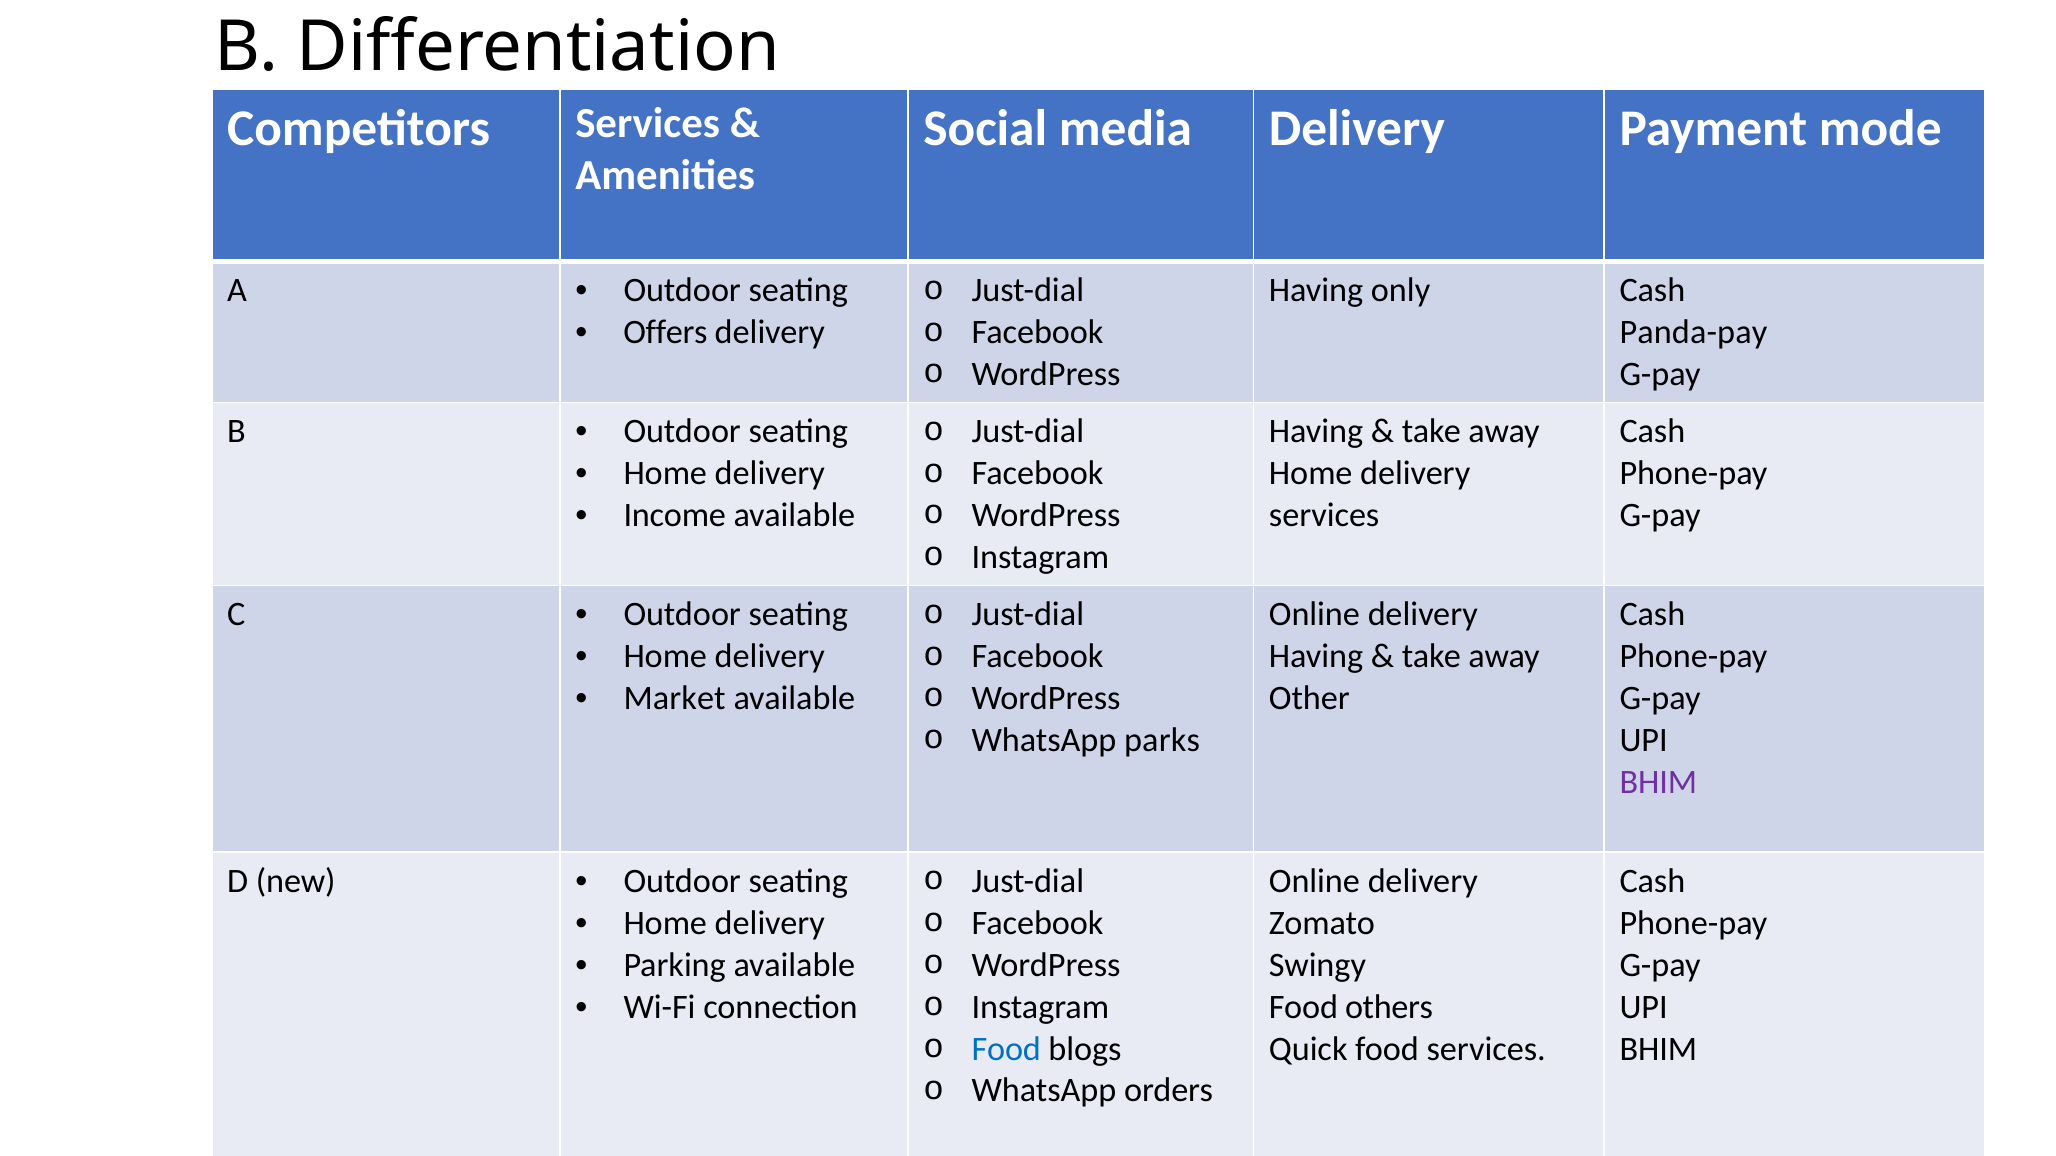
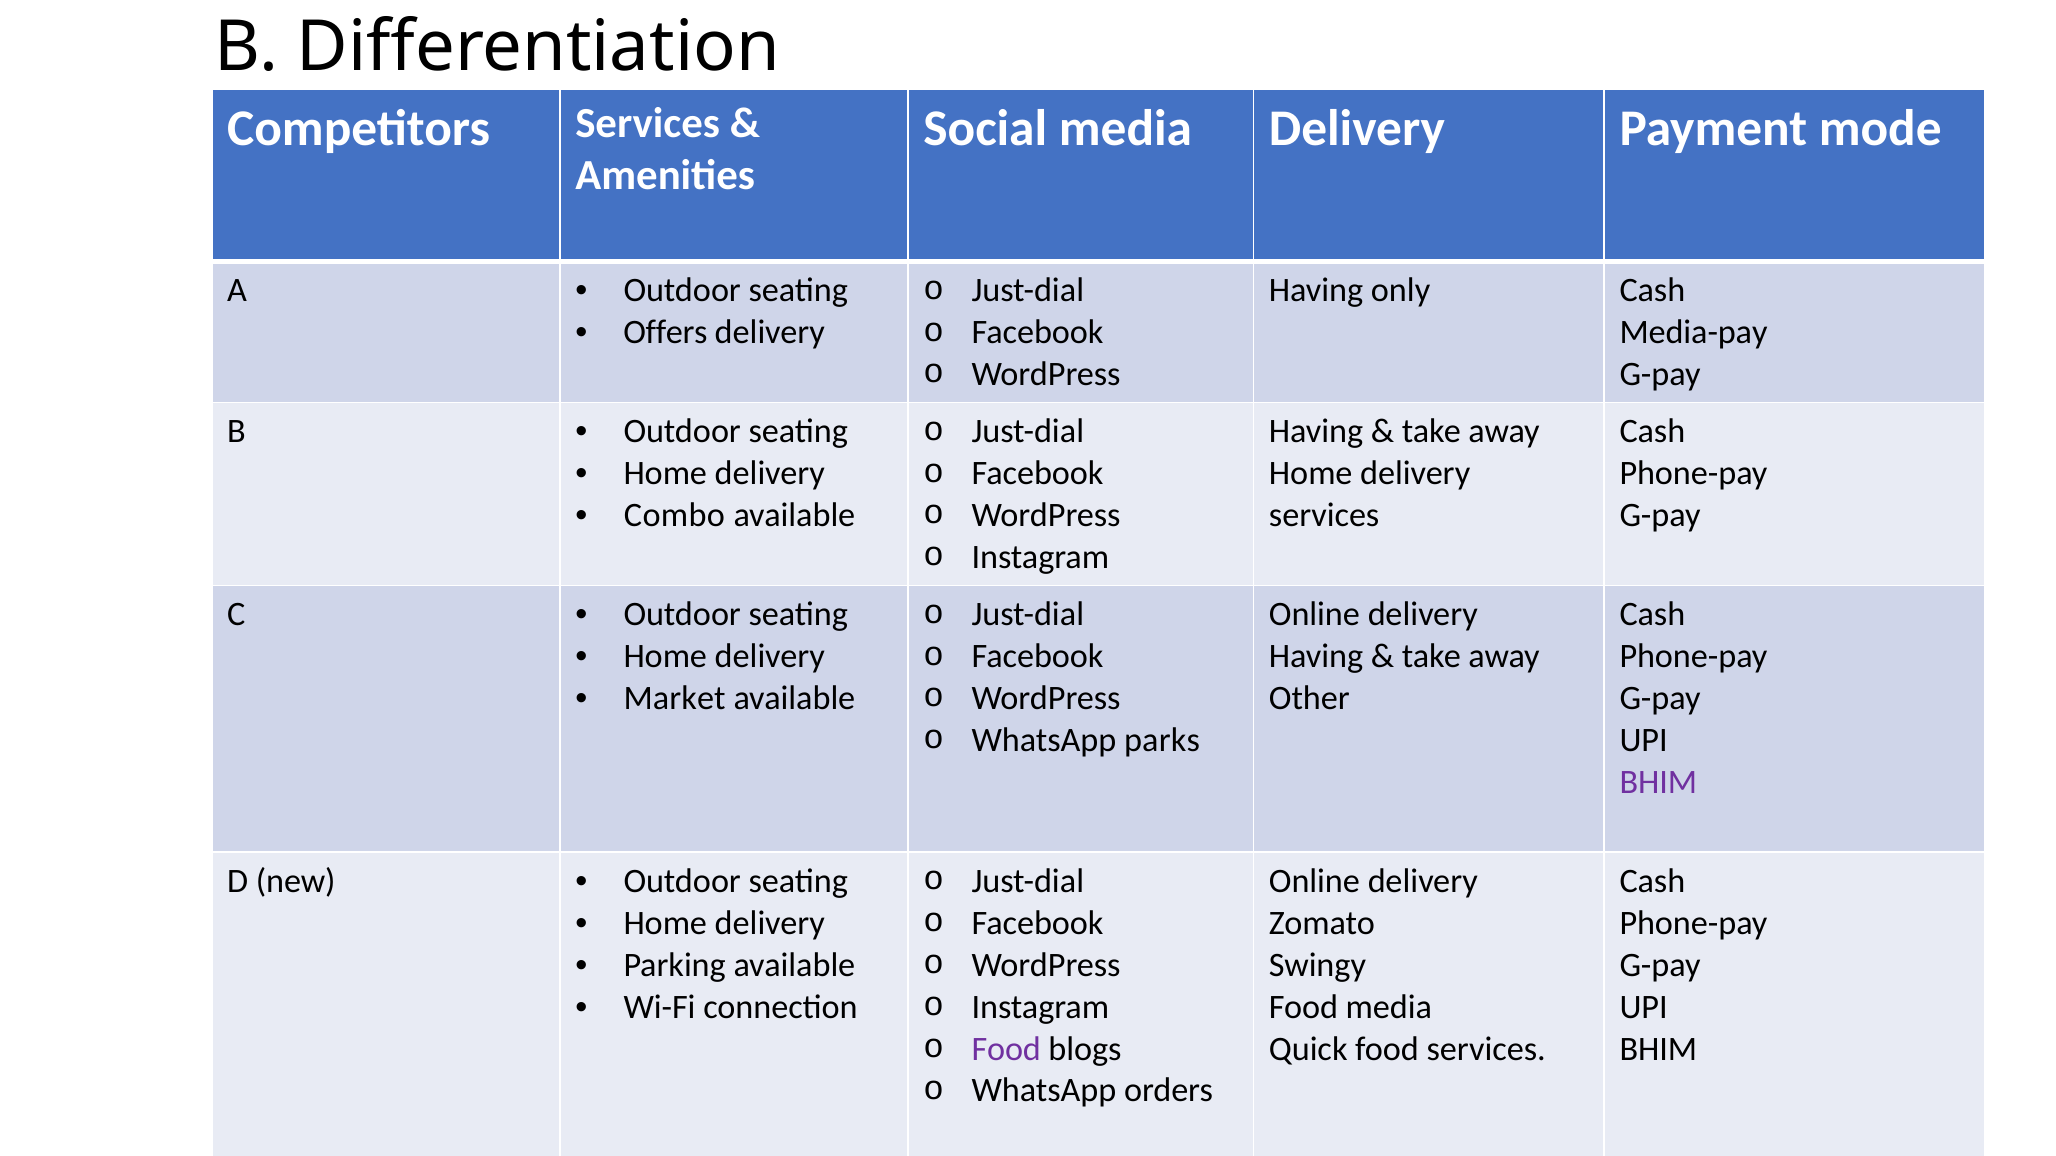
Panda-pay: Panda-pay -> Media-pay
Income: Income -> Combo
Food others: others -> media
Food at (1006, 1049) colour: blue -> purple
